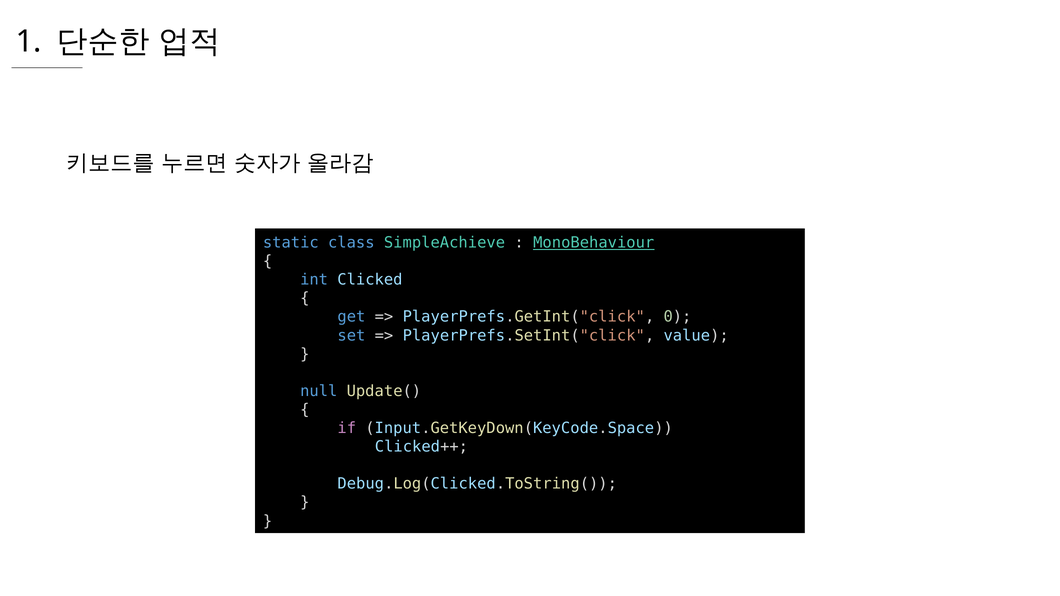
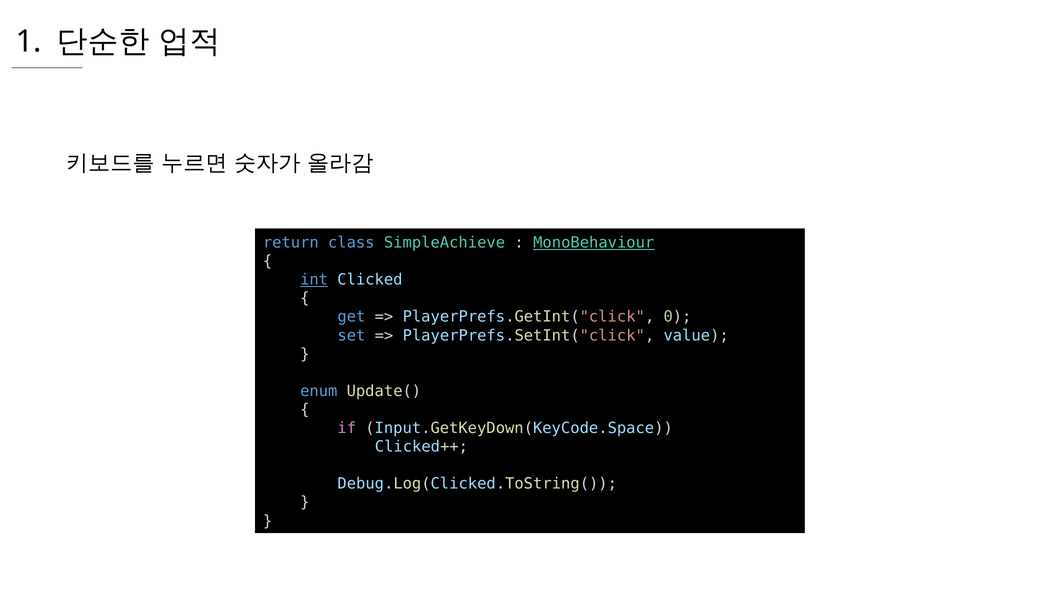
static: static -> return
int underline: none -> present
null: null -> enum
